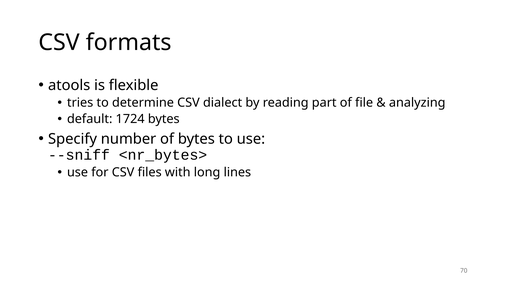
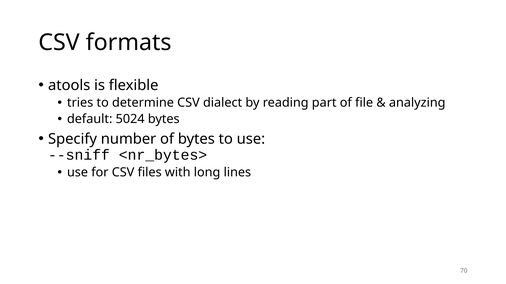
1724: 1724 -> 5024
